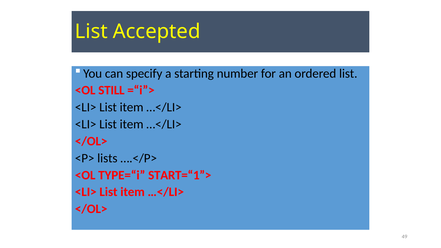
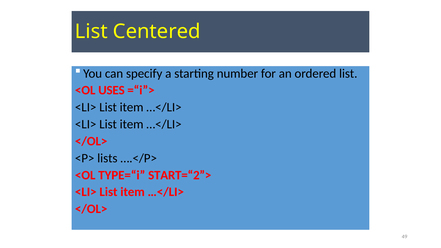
Accepted: Accepted -> Centered
STILL: STILL -> USES
START=“1”>: START=“1”> -> START=“2”>
